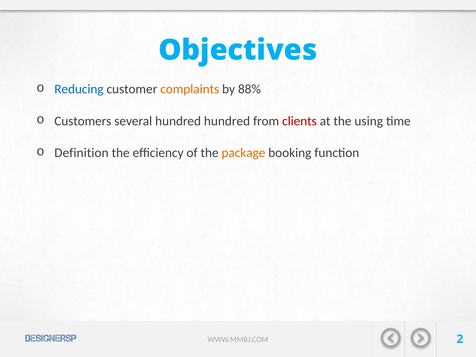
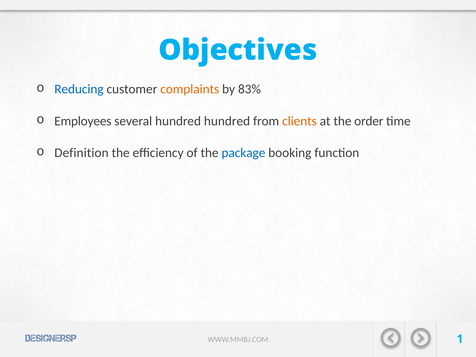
88%: 88% -> 83%
Customers: Customers -> Employees
clients colour: red -> orange
using: using -> order
package colour: orange -> blue
2: 2 -> 1
